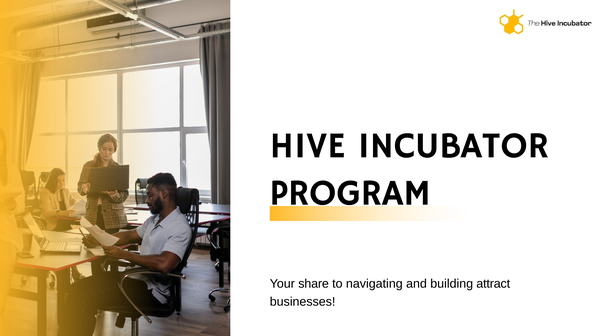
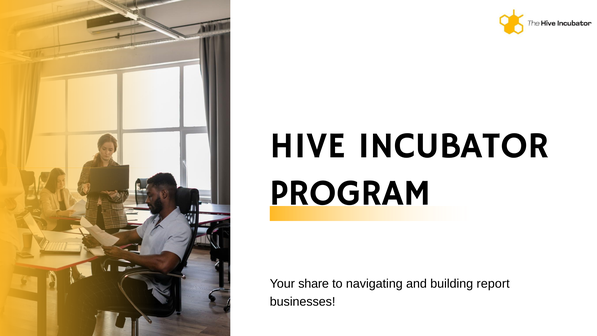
attract: attract -> report
